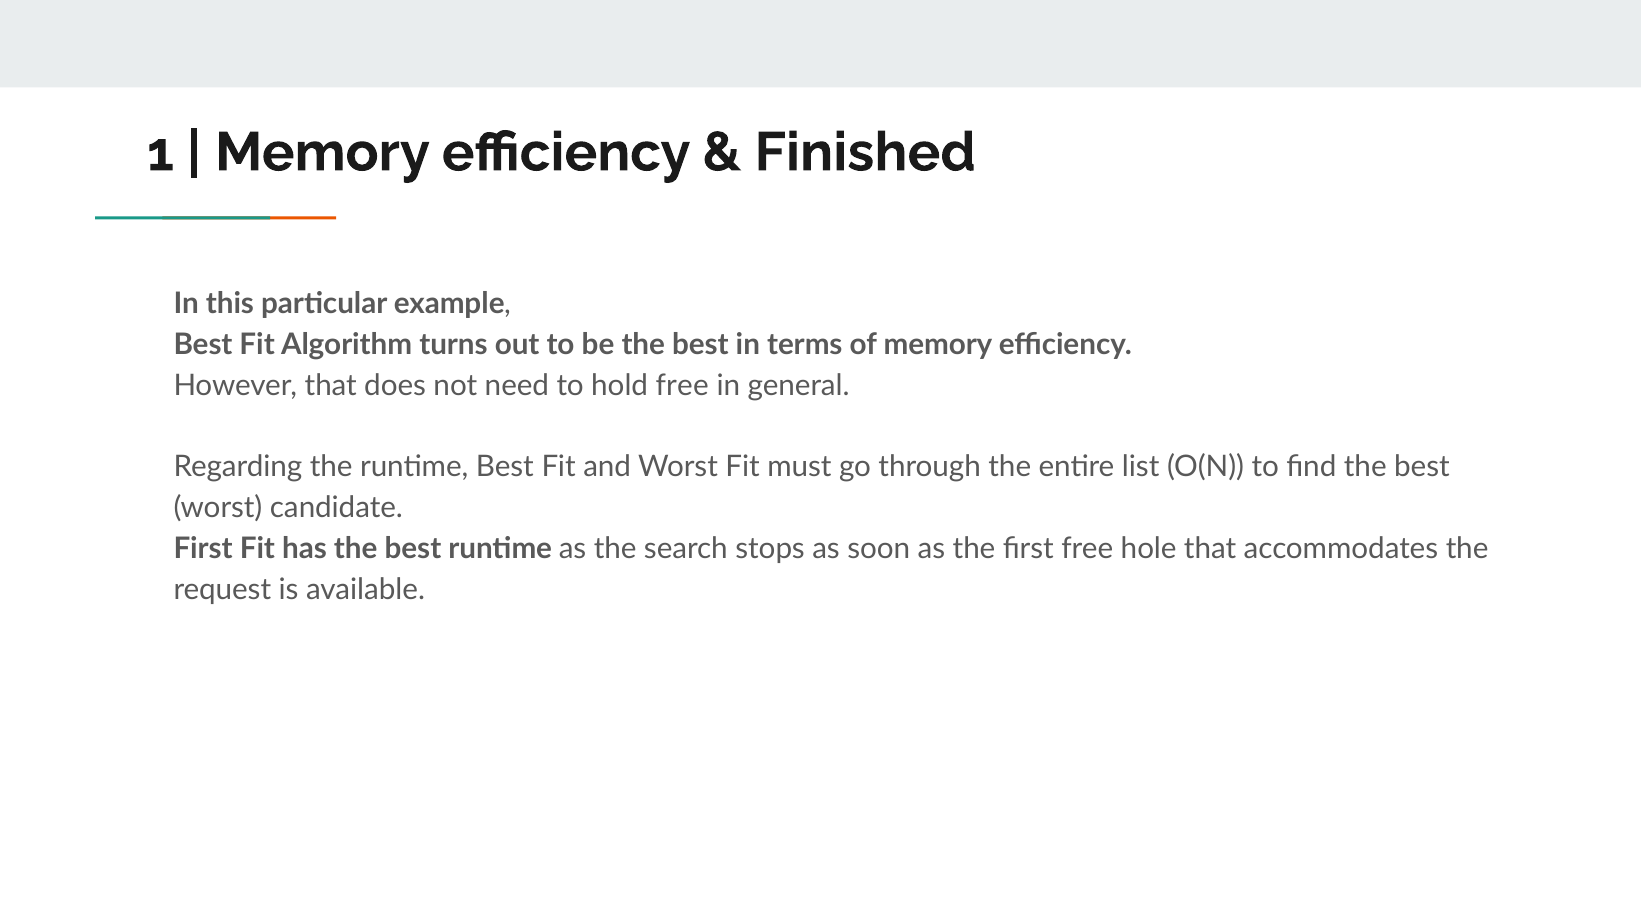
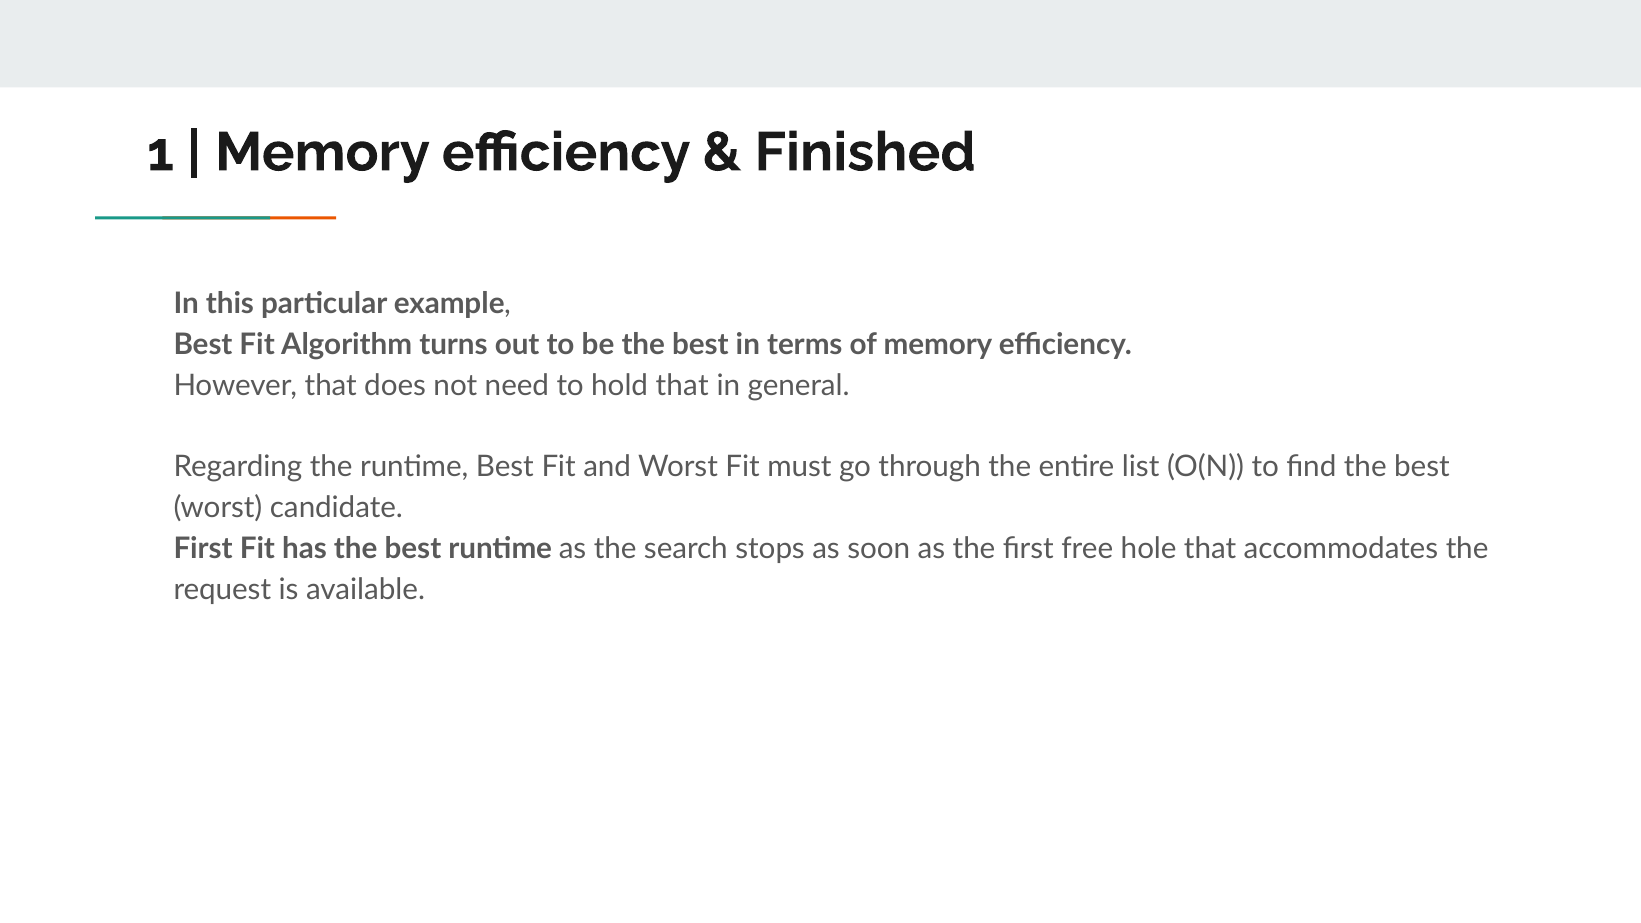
hold free: free -> that
